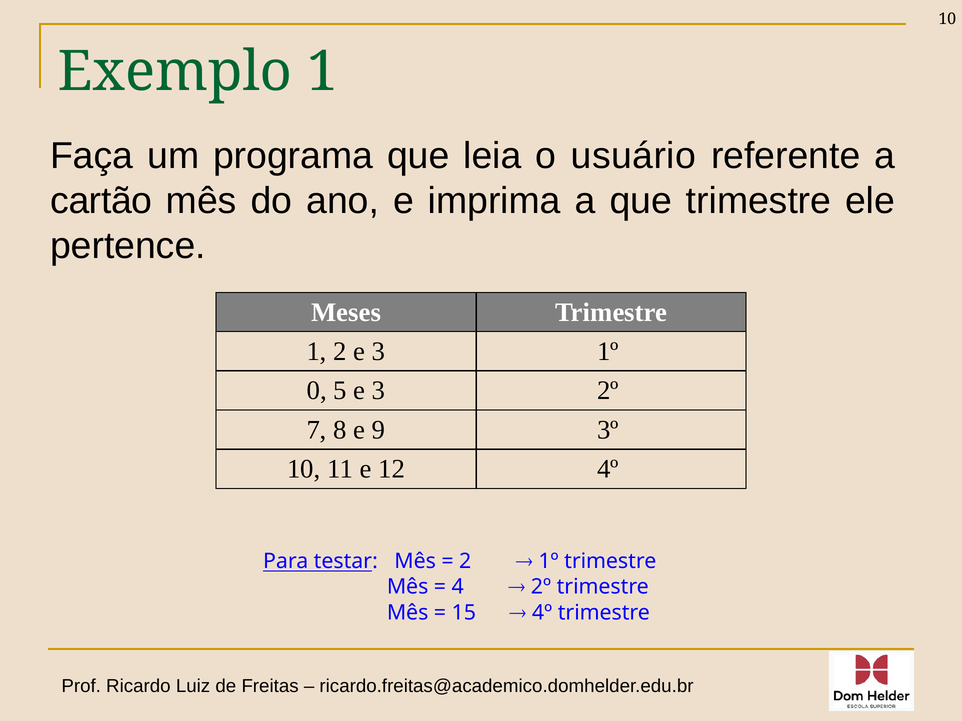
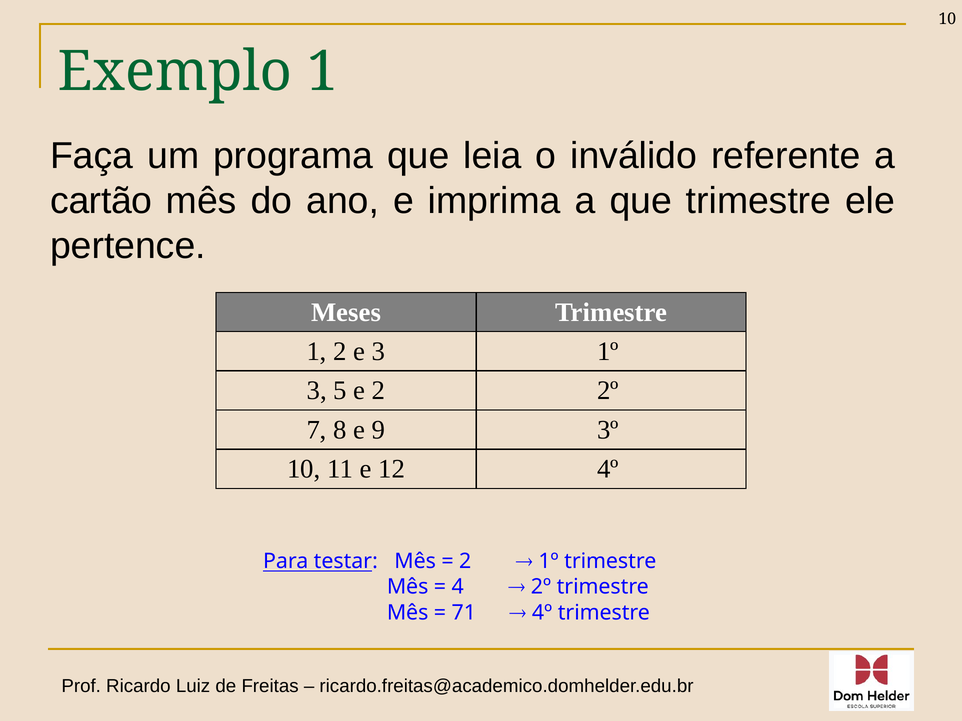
usuário: usuário -> inválido
0 at (317, 391): 0 -> 3
5 e 3: 3 -> 2
15: 15 -> 71
